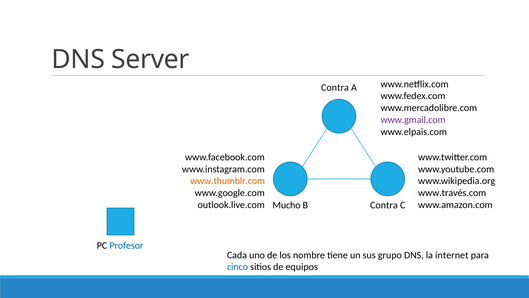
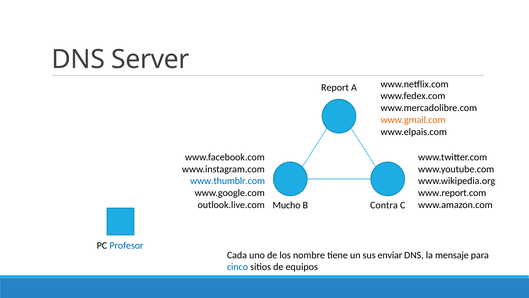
Contra at (335, 88): Contra -> Report
www.gmail.com colour: purple -> orange
www.thumblr.com colour: orange -> blue
www.través.com: www.través.com -> www.report.com
grupo: grupo -> enviar
internet: internet -> mensaje
